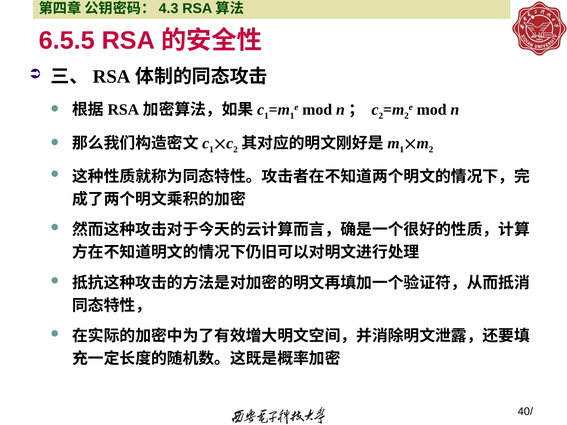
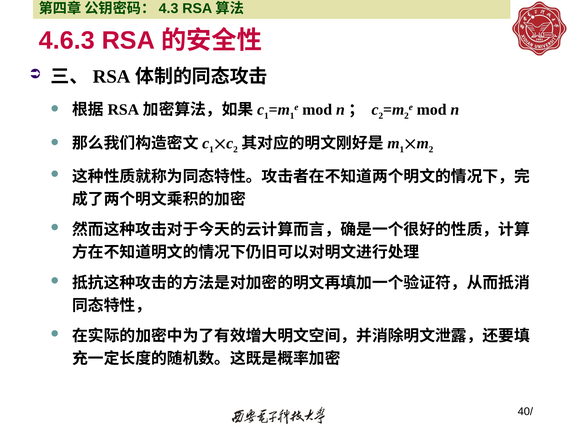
6.5.5: 6.5.5 -> 4.6.3
